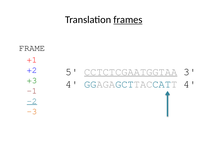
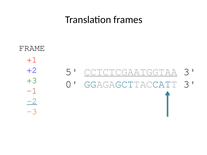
frames underline: present -> none
4 at (72, 84): 4 -> 0
GGAGAGCTTACCATT 4: 4 -> 3
